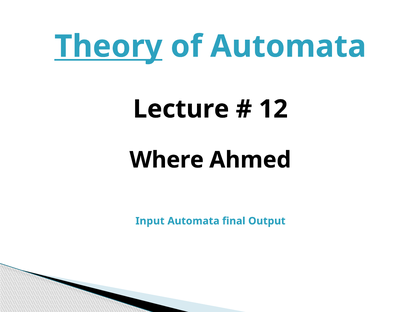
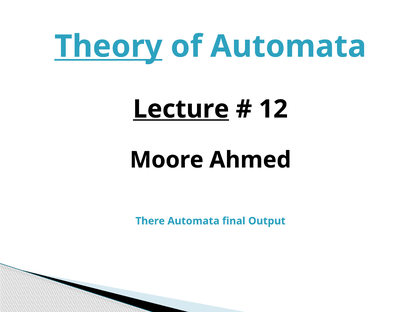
Lecture underline: none -> present
Where: Where -> Moore
Input: Input -> There
